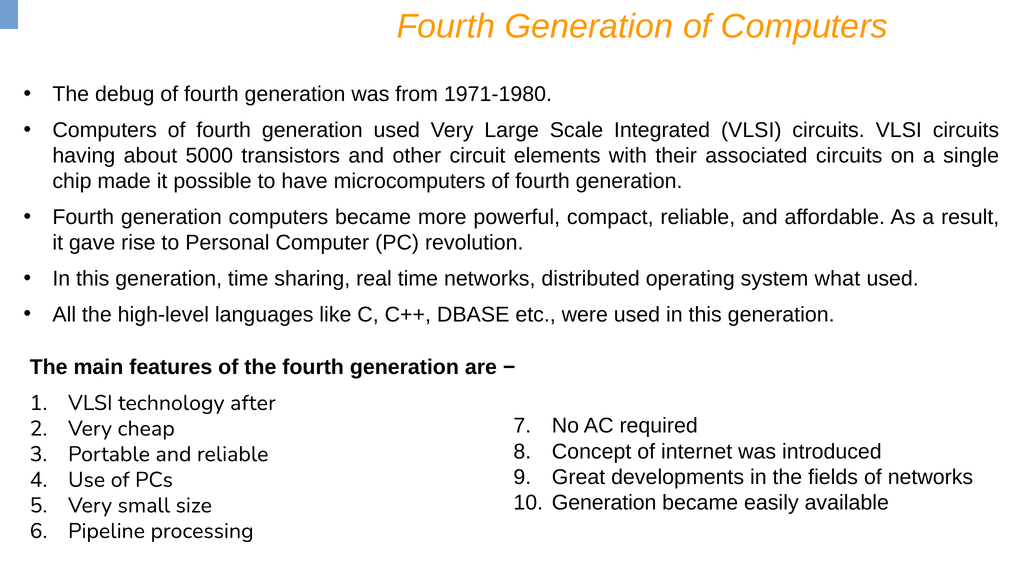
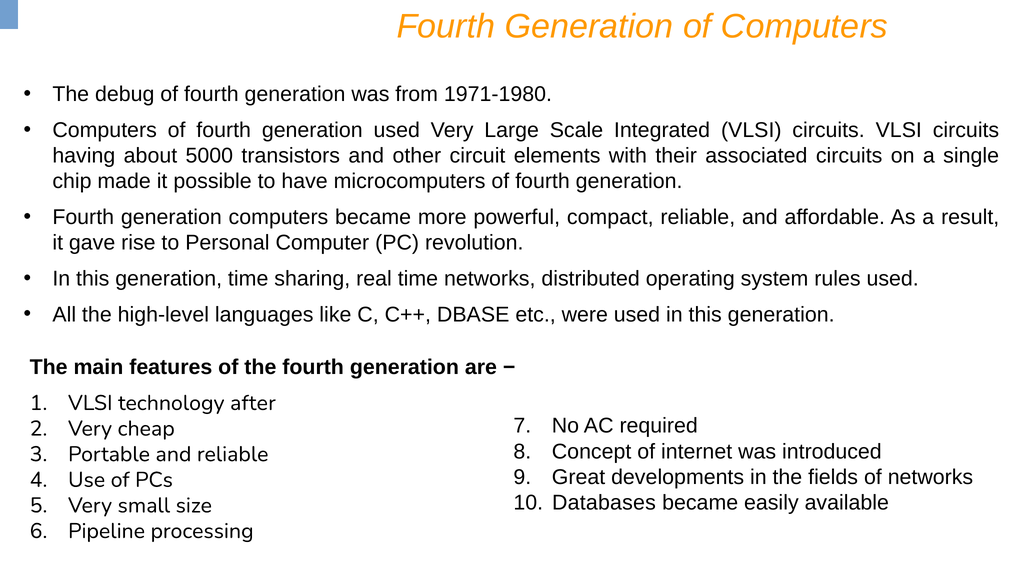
what: what -> rules
Generation at (604, 503): Generation -> Databases
